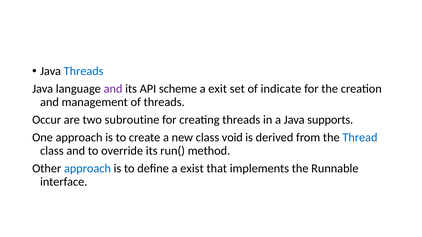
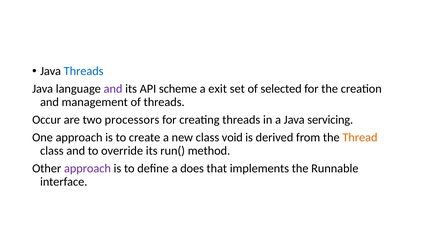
indicate: indicate -> selected
subroutine: subroutine -> processors
supports: supports -> servicing
Thread colour: blue -> orange
approach at (87, 169) colour: blue -> purple
exist: exist -> does
